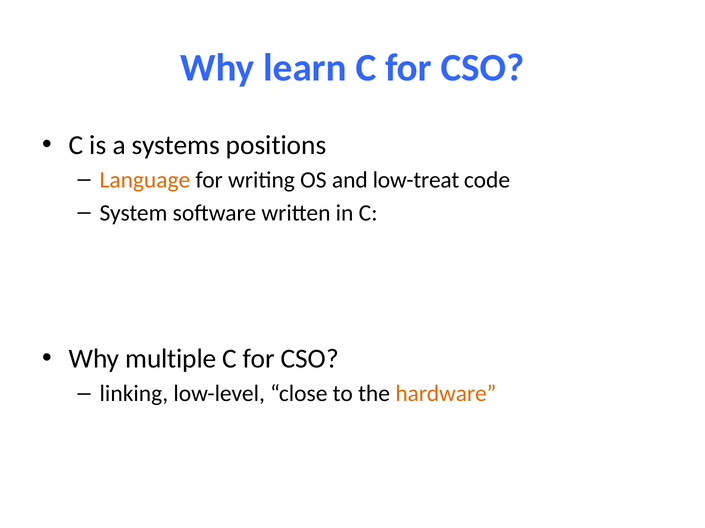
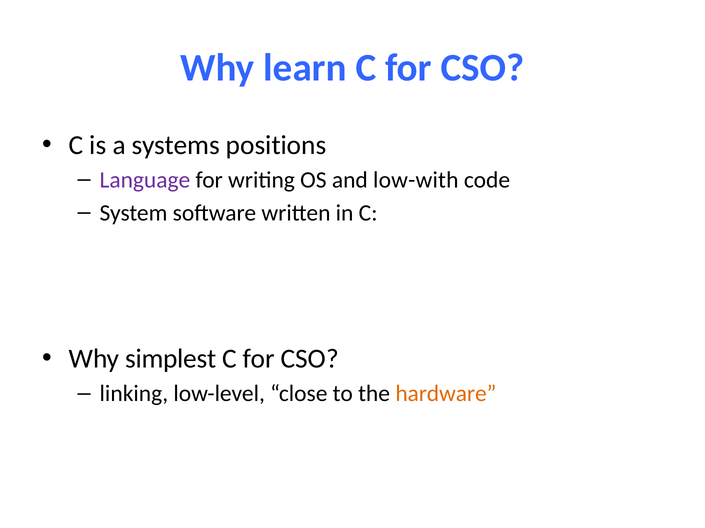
Language colour: orange -> purple
low-treat: low-treat -> low-with
multiple: multiple -> simplest
